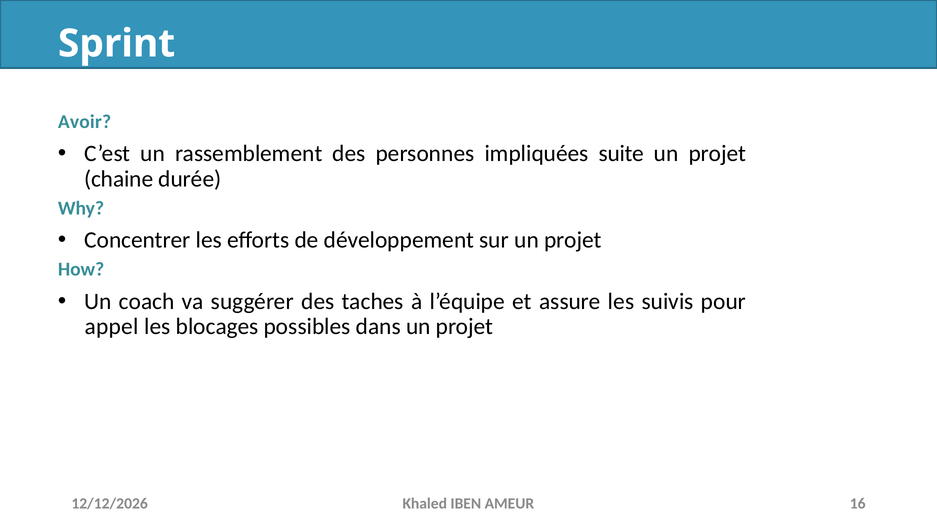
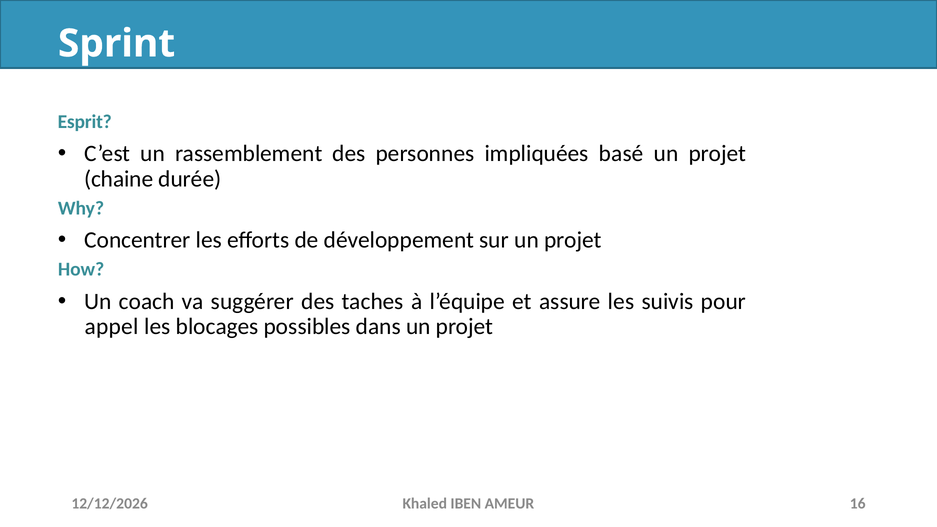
Avoir: Avoir -> Esprit
suite: suite -> basé
